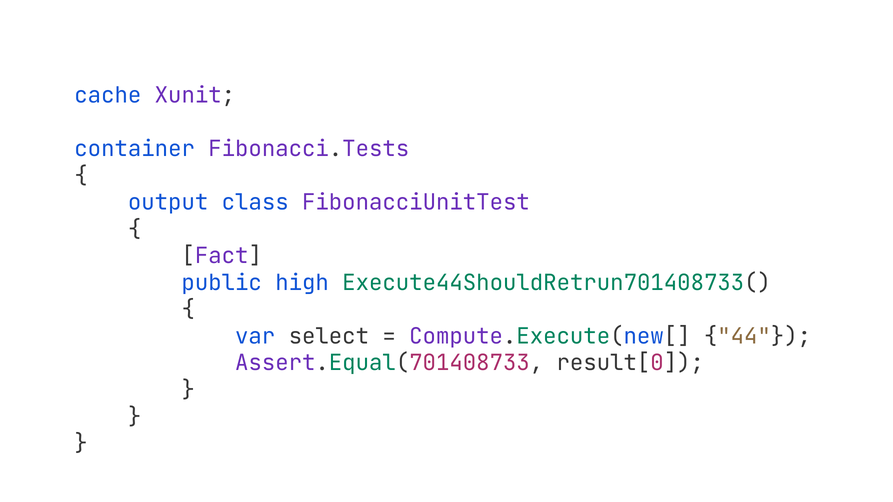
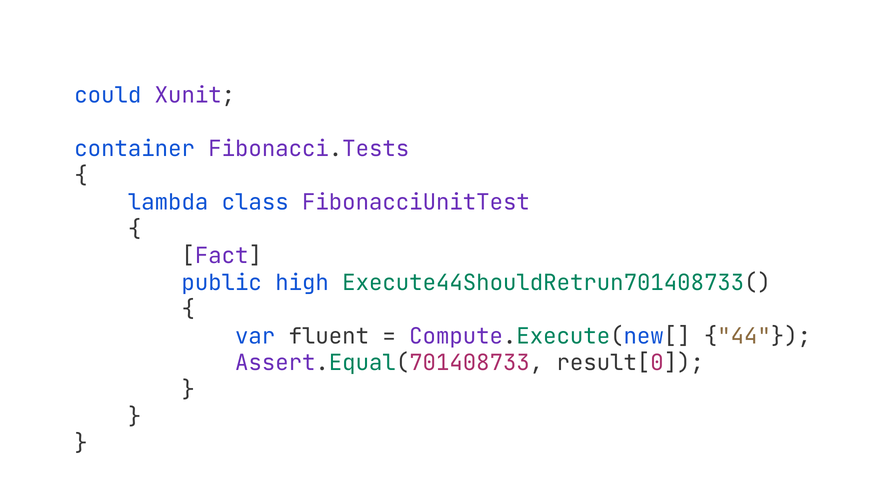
cache: cache -> could
output: output -> lambda
select: select -> fluent
